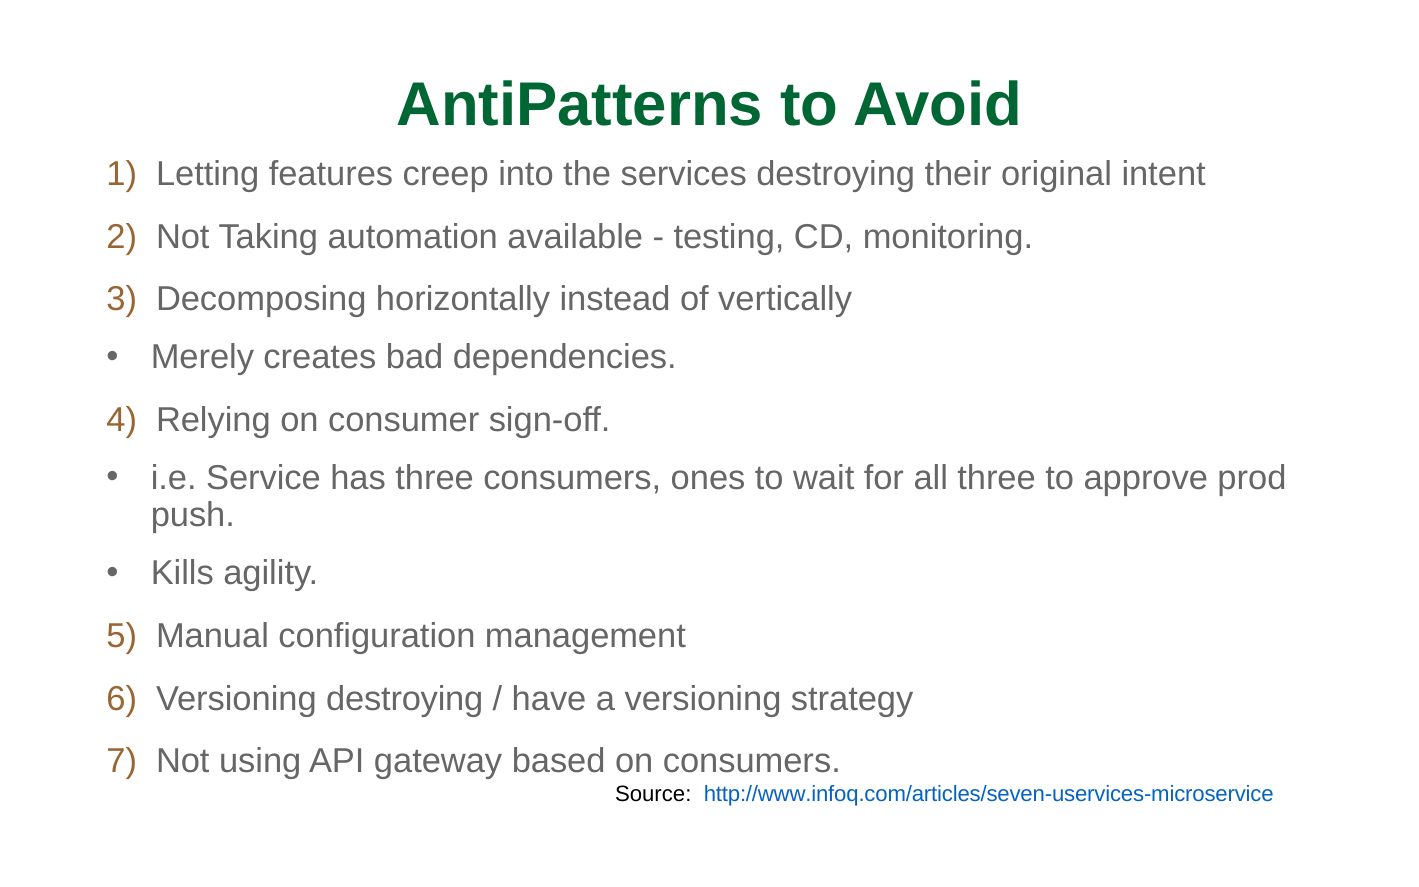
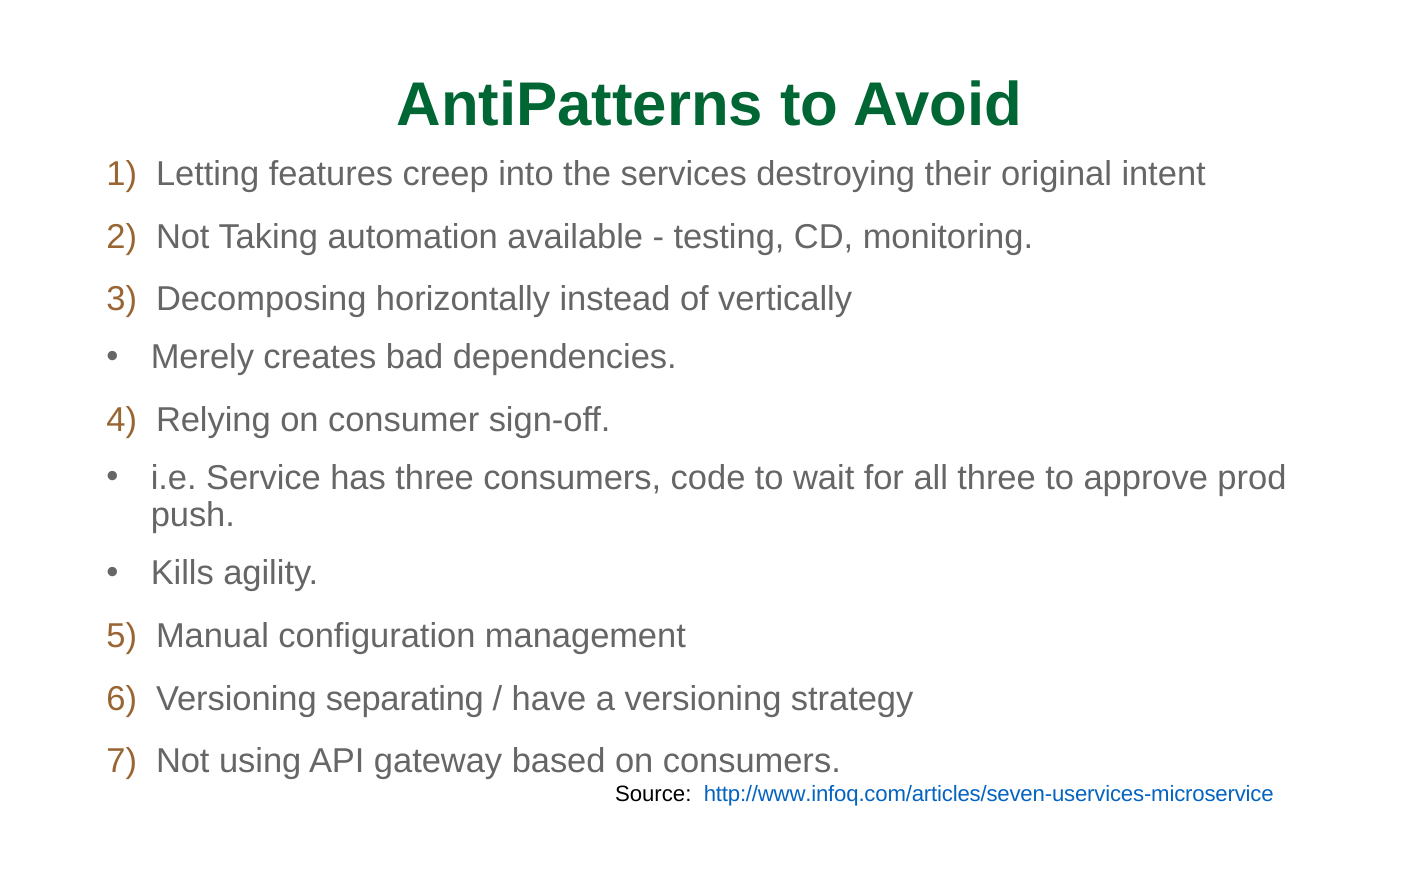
ones: ones -> code
Versioning destroying: destroying -> separating
